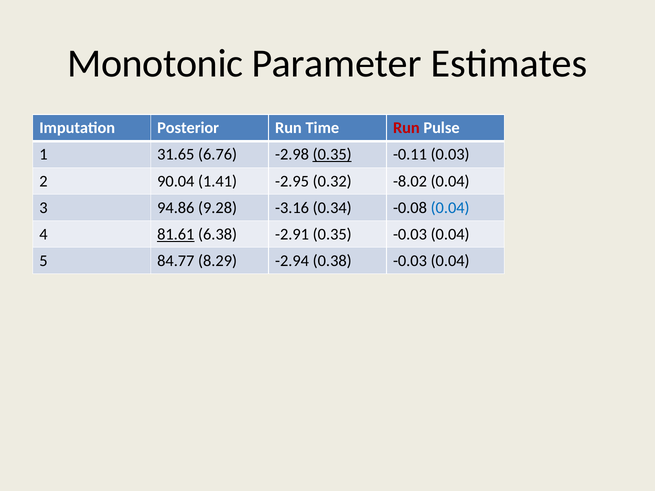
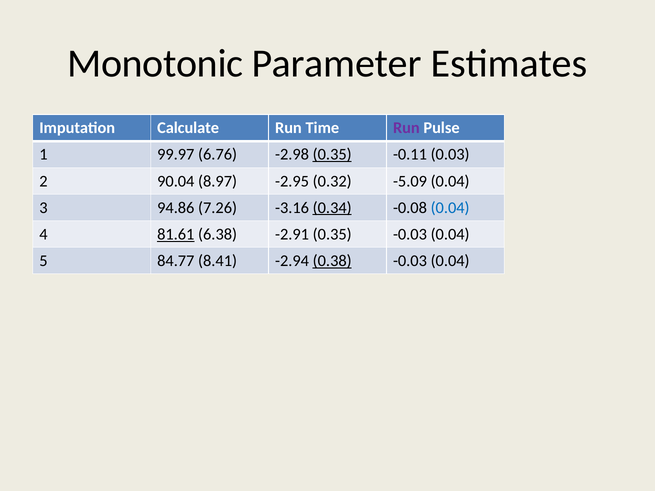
Posterior: Posterior -> Calculate
Run at (406, 128) colour: red -> purple
31.65: 31.65 -> 99.97
1.41: 1.41 -> 8.97
-8.02: -8.02 -> -5.09
9.28: 9.28 -> 7.26
0.34 underline: none -> present
8.29: 8.29 -> 8.41
0.38 underline: none -> present
